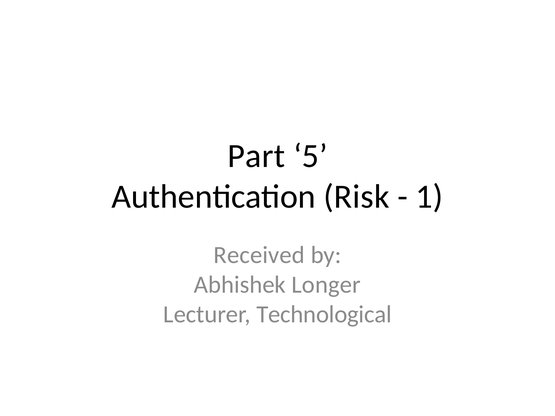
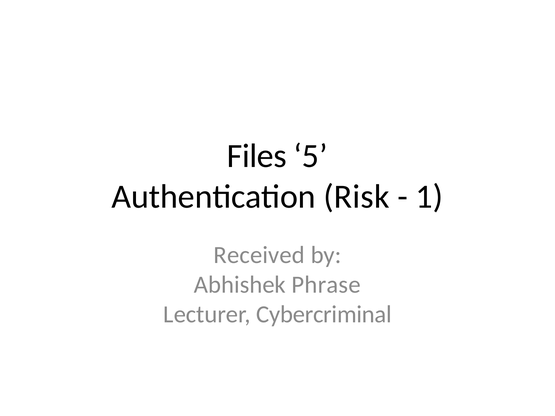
Part: Part -> Files
Longer: Longer -> Phrase
Technological: Technological -> Cybercriminal
